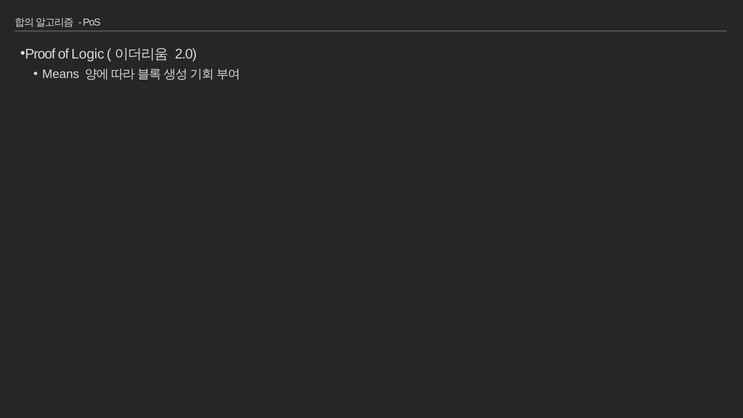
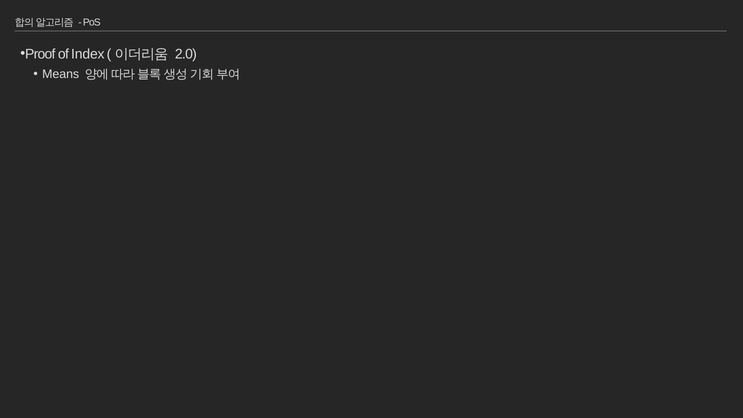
Logic: Logic -> Index
